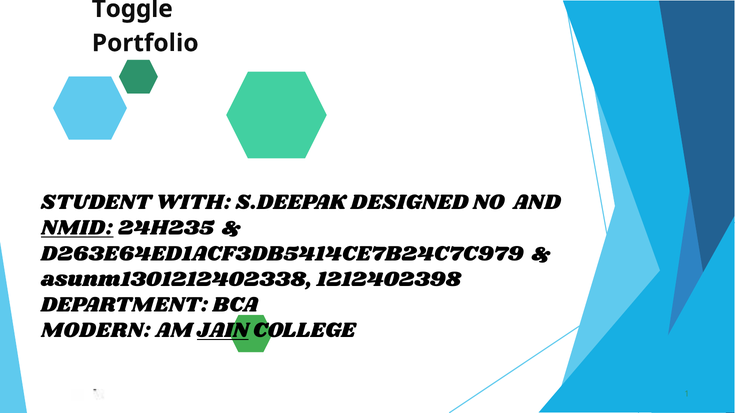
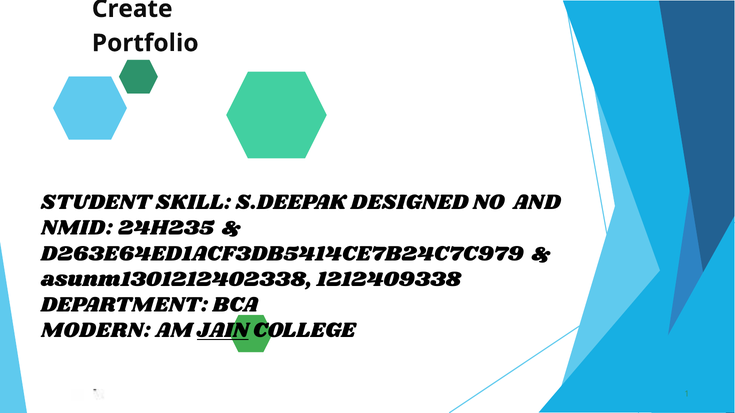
Toggle: Toggle -> Create
WITH: WITH -> SKILL
NMID underline: present -> none
1212402398: 1212402398 -> 1212409338
